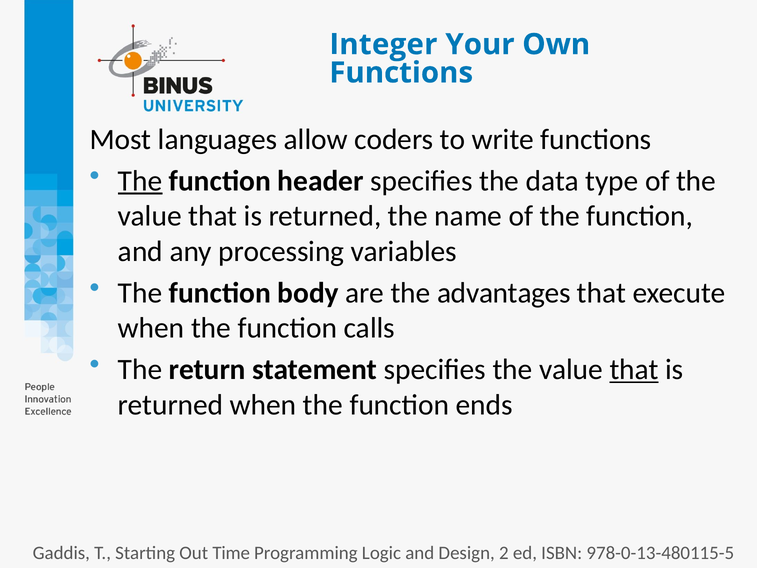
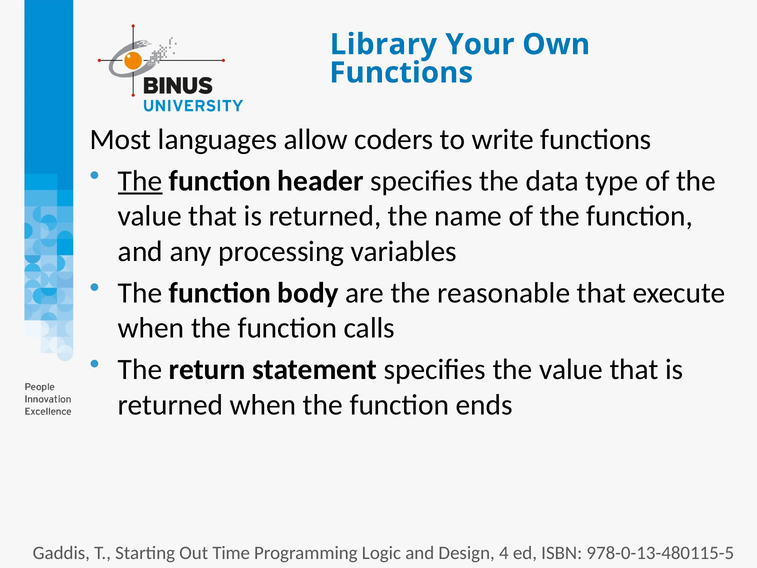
Integer: Integer -> Library
advantages: advantages -> reasonable
that at (634, 369) underline: present -> none
2: 2 -> 4
